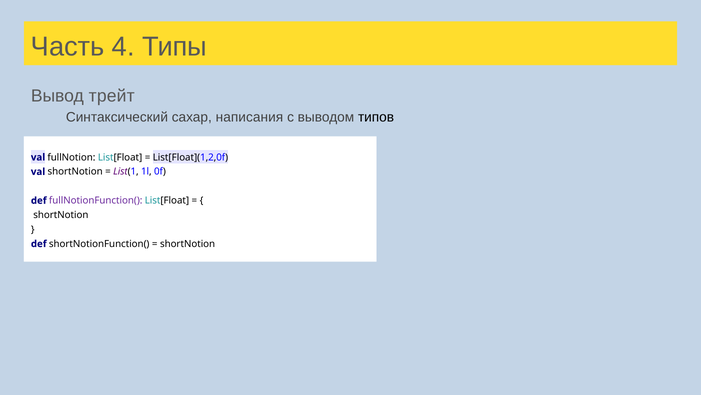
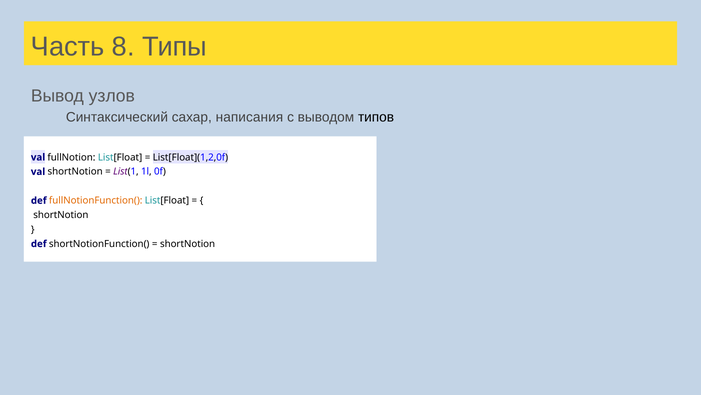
4: 4 -> 8
трейт: трейт -> узлов
fullNotionFunction( colour: purple -> orange
